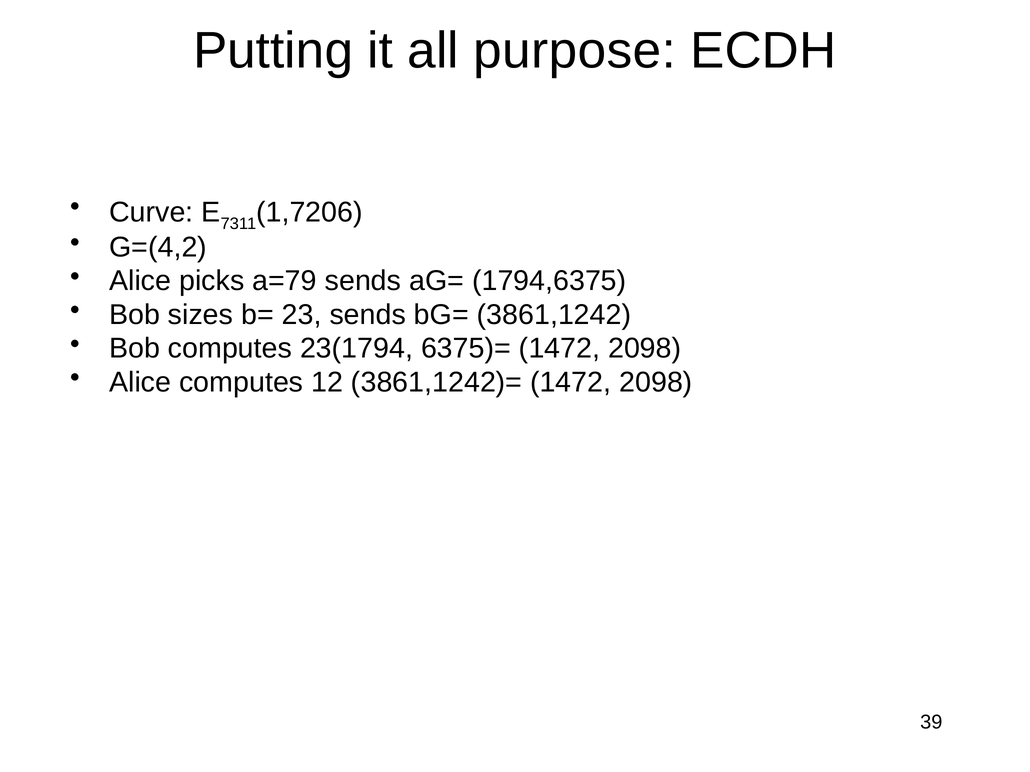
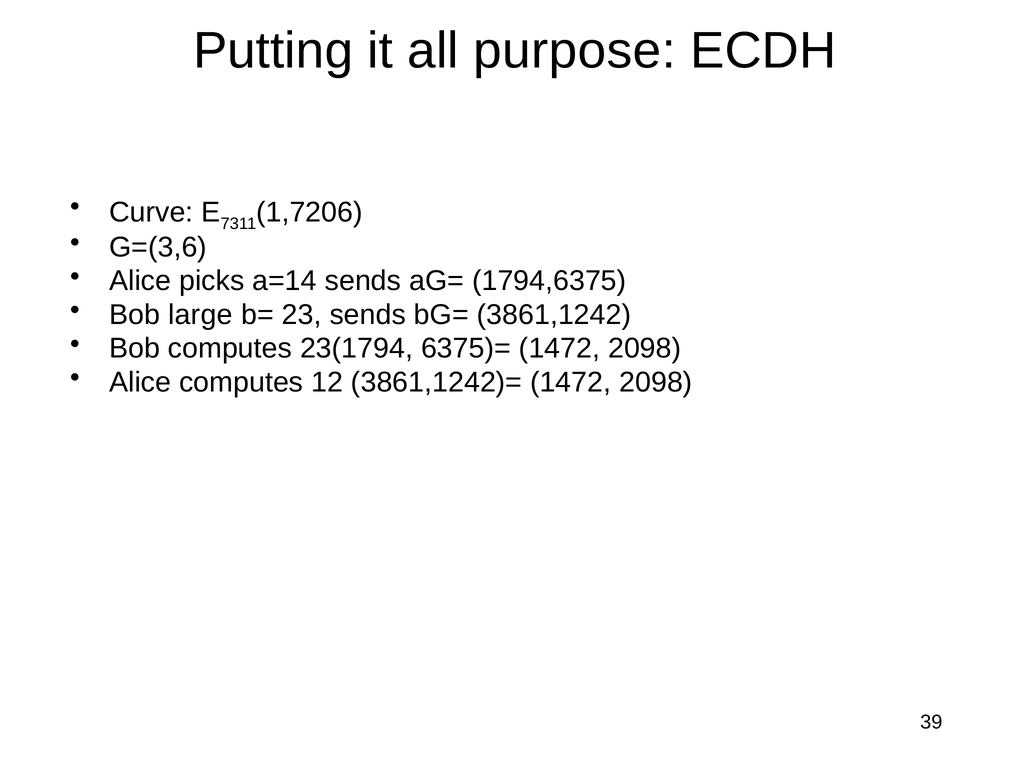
G=(4,2: G=(4,2 -> G=(3,6
a=79: a=79 -> a=14
sizes: sizes -> large
